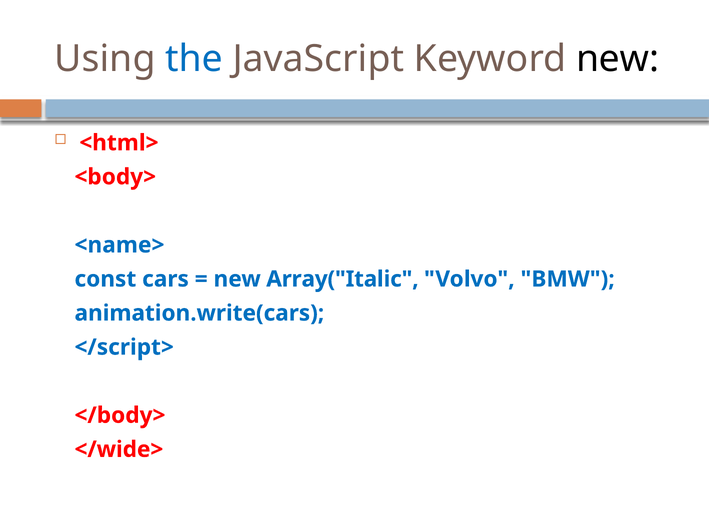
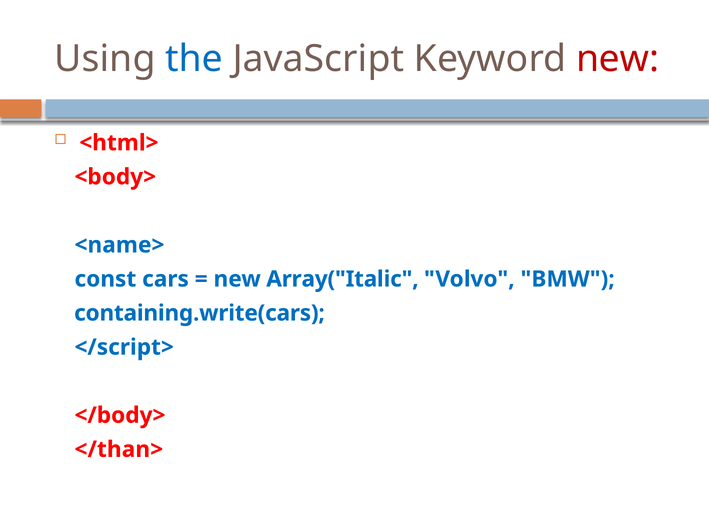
new at (618, 59) colour: black -> red
animation.write(cars: animation.write(cars -> containing.write(cars
</wide>: </wide> -> </than>
